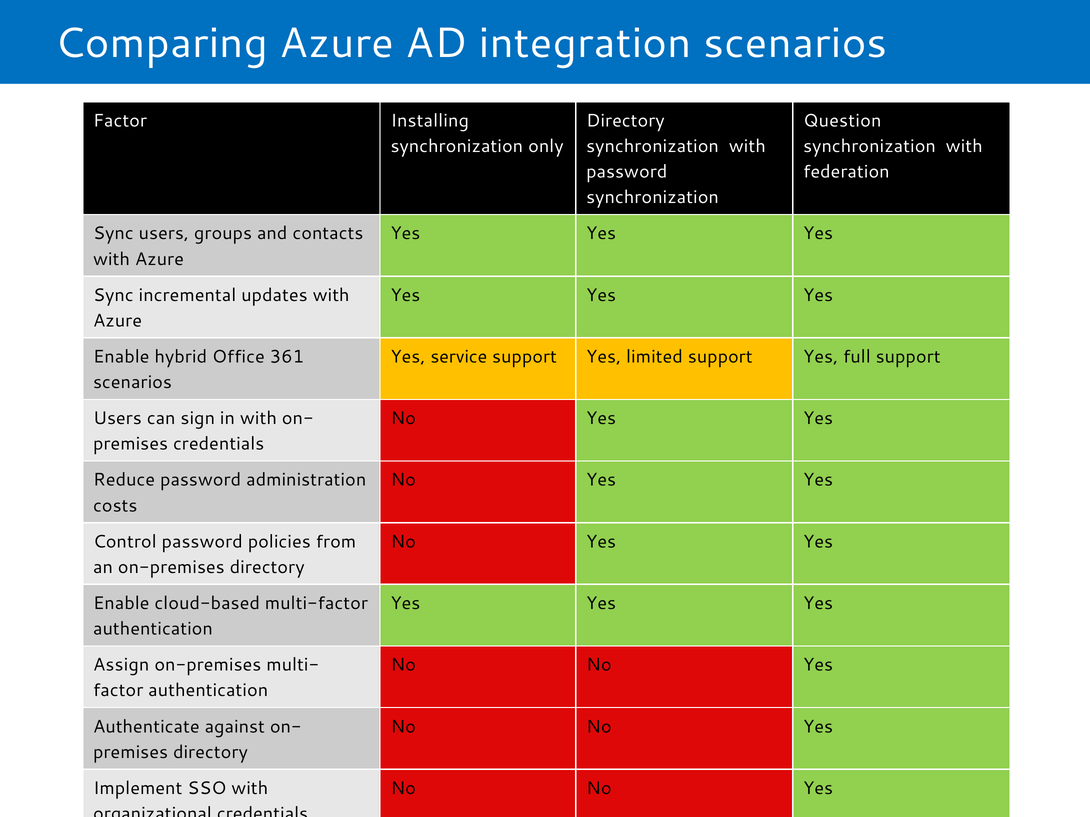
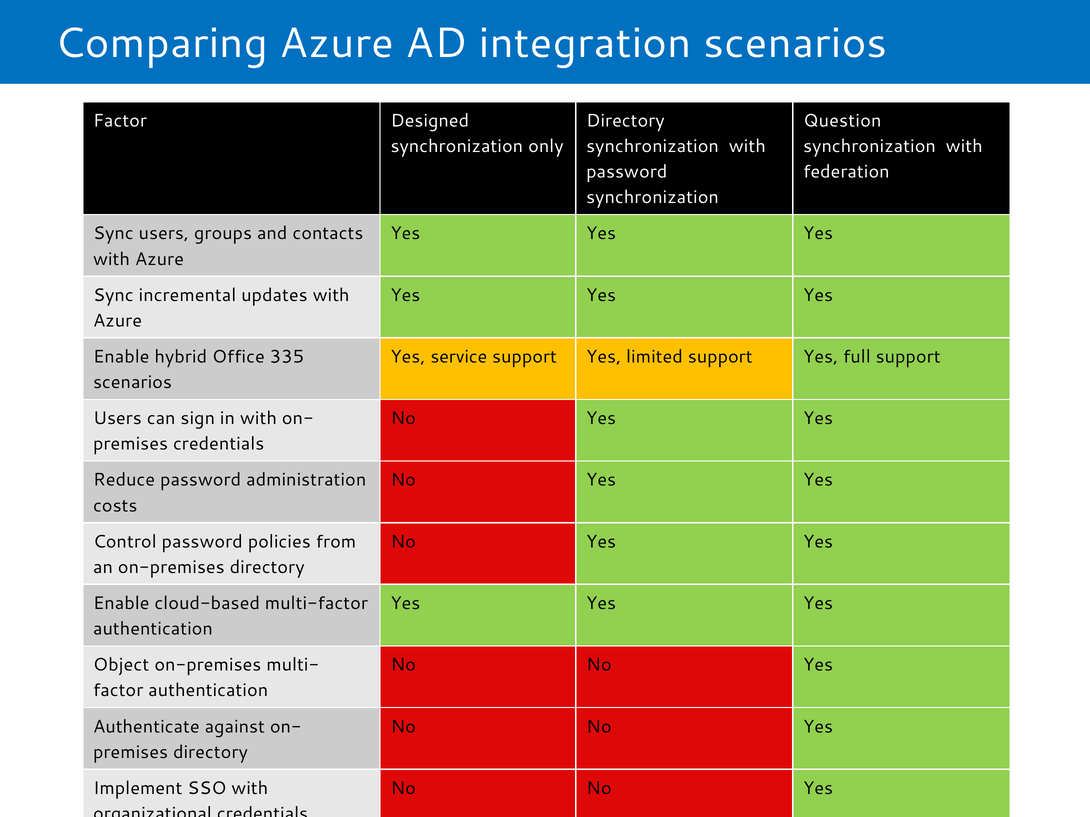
Installing: Installing -> Designed
361: 361 -> 335
Assign: Assign -> Object
